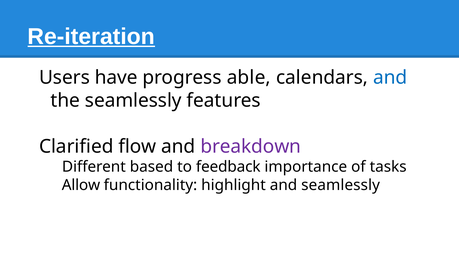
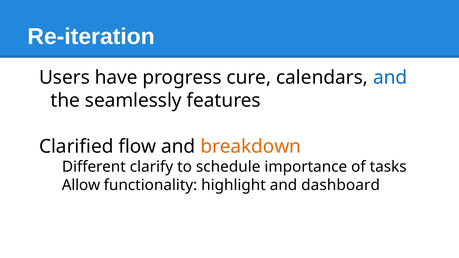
Re-iteration underline: present -> none
able: able -> cure
breakdown colour: purple -> orange
based: based -> clarify
feedback: feedback -> schedule
and seamlessly: seamlessly -> dashboard
